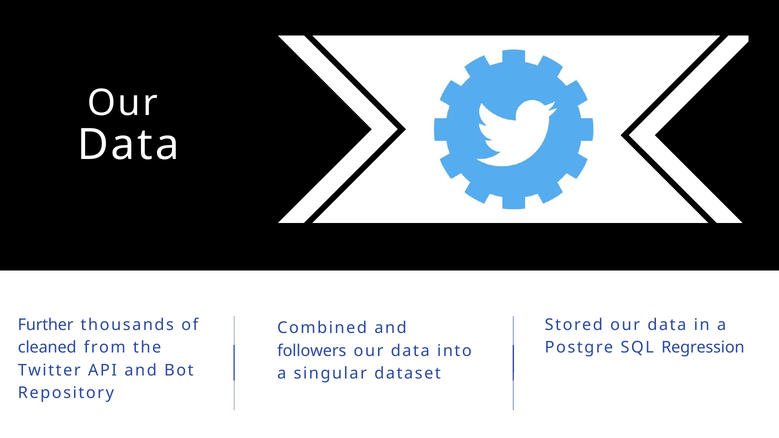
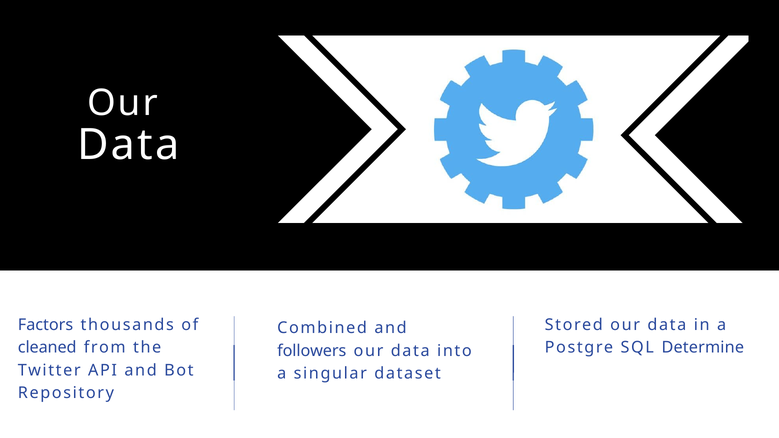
Further: Further -> Factors
Regression: Regression -> Determine
